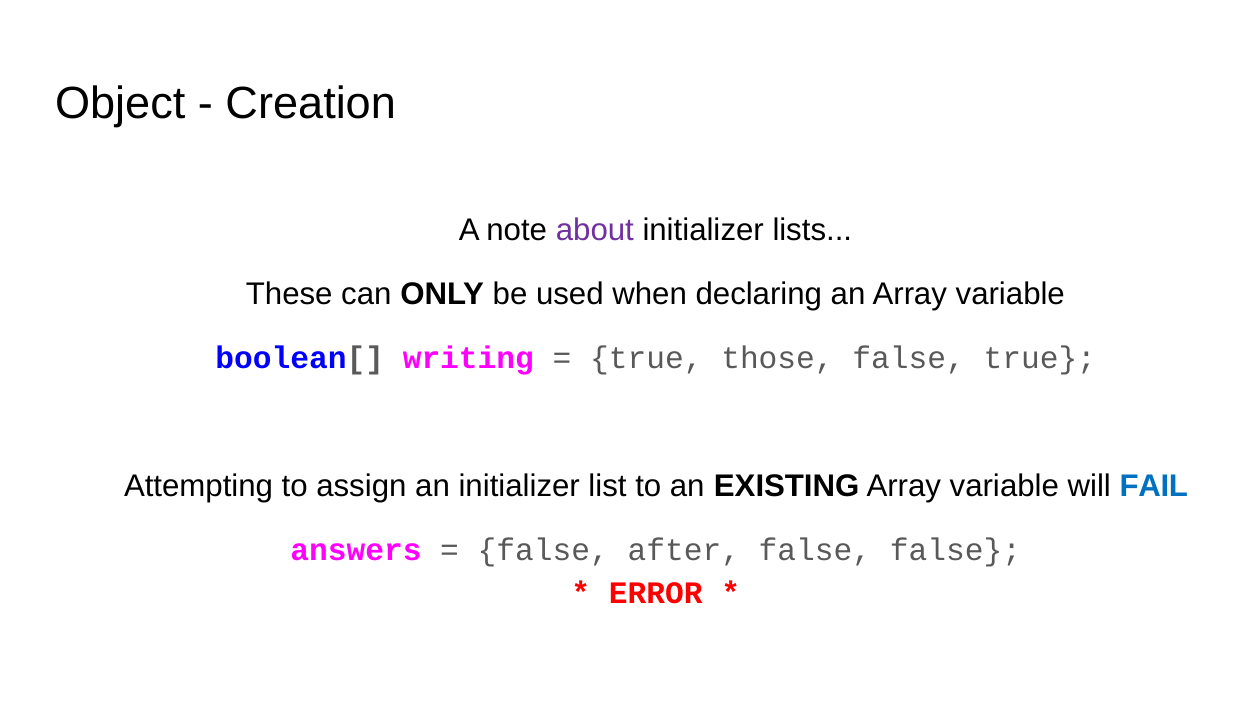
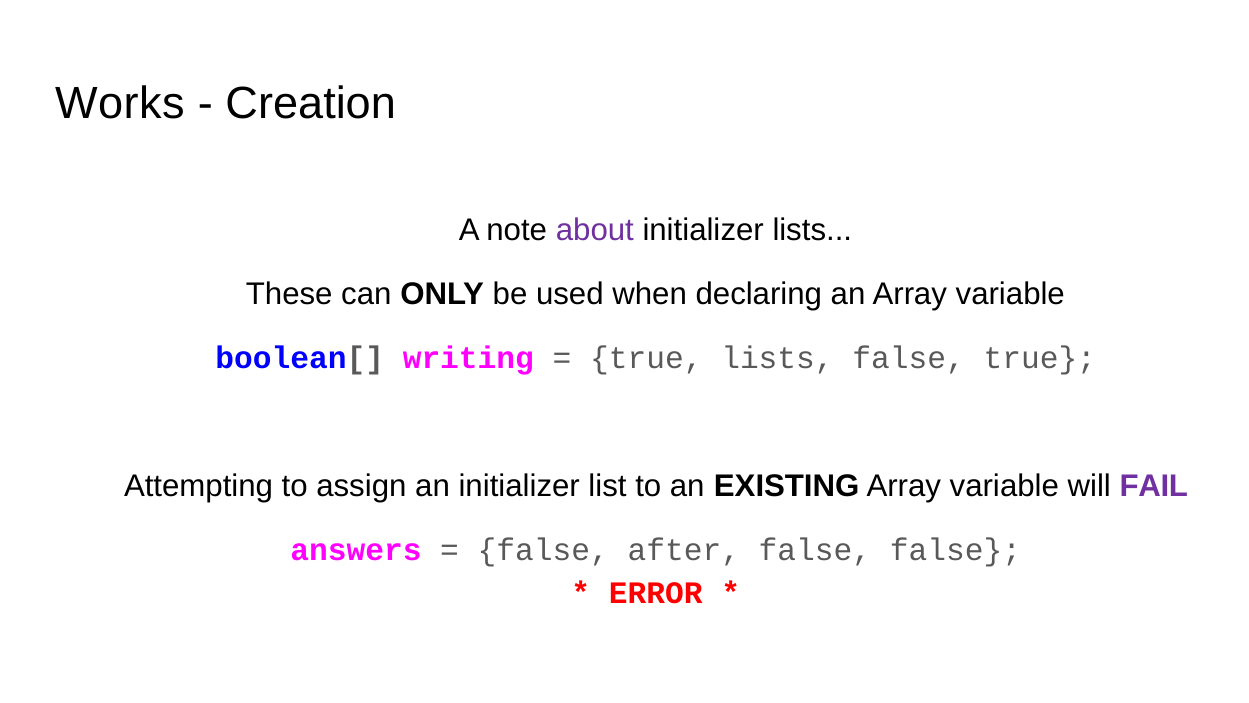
Object: Object -> Works
true those: those -> lists
FAIL colour: blue -> purple
